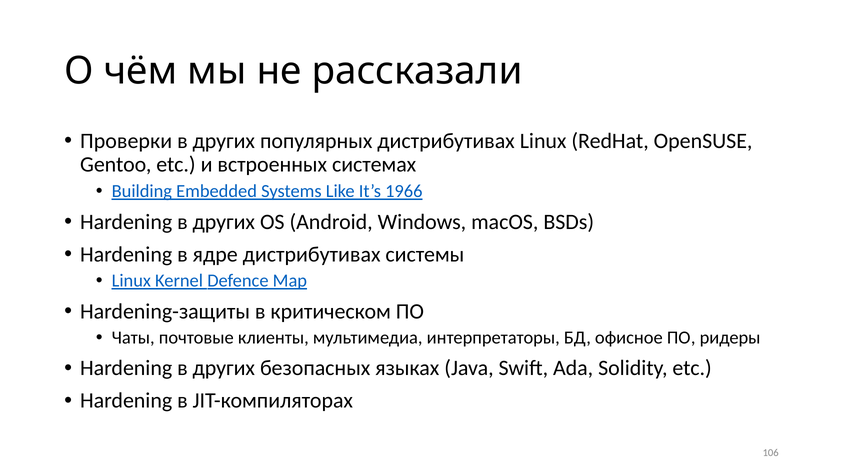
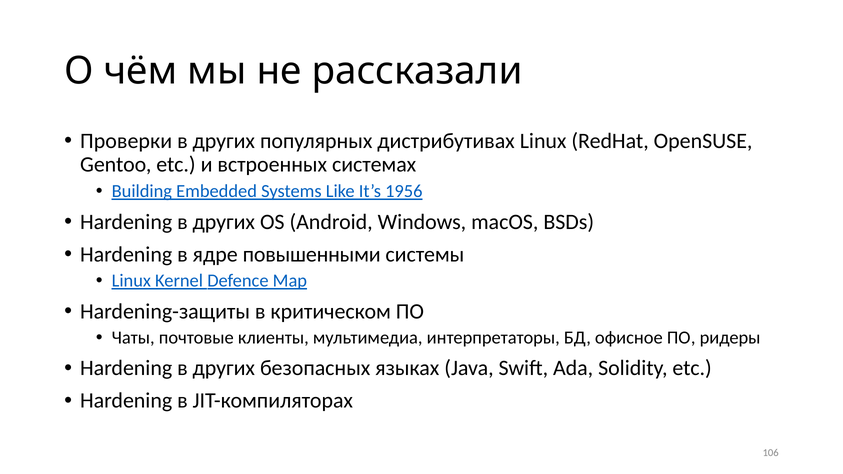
1966: 1966 -> 1956
ядре дистрибутивах: дистрибутивах -> повышенными
